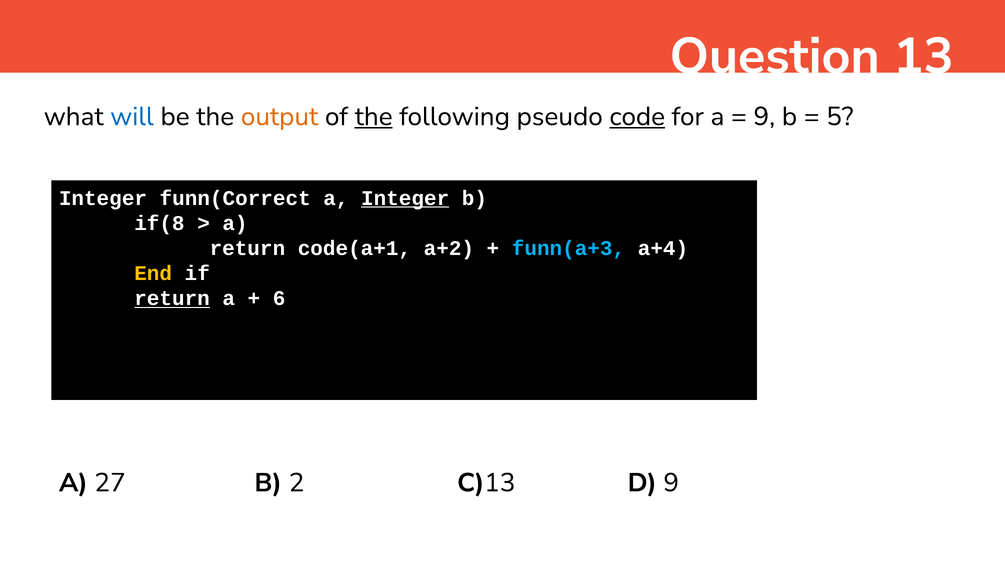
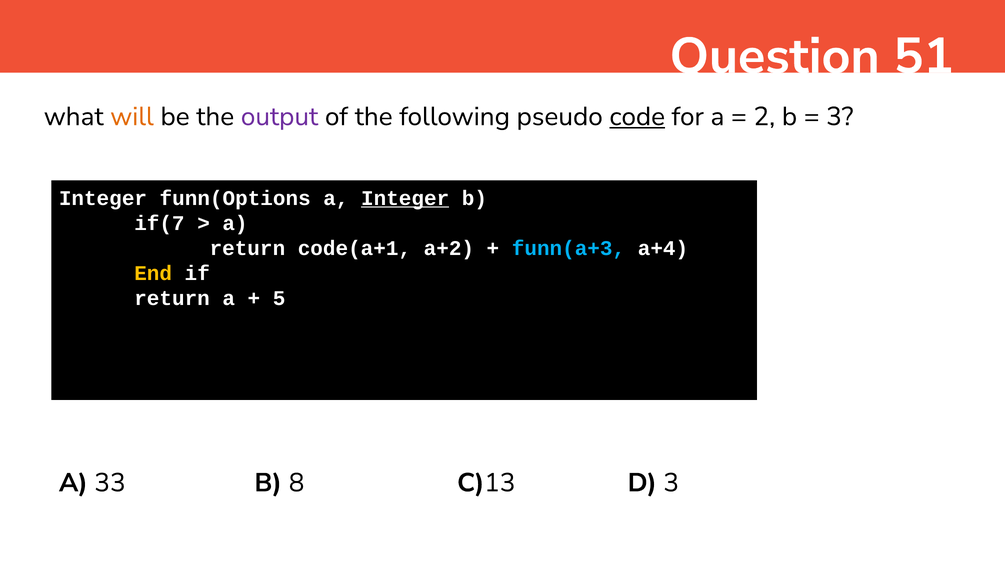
13: 13 -> 51
will colour: blue -> orange
output colour: orange -> purple
the at (374, 117) underline: present -> none
9 at (764, 117): 9 -> 2
5 at (840, 117): 5 -> 3
funn(Correct: funn(Correct -> funn(Options
if(8: if(8 -> if(7
return at (172, 299) underline: present -> none
6: 6 -> 5
27: 27 -> 33
2: 2 -> 8
D 9: 9 -> 3
